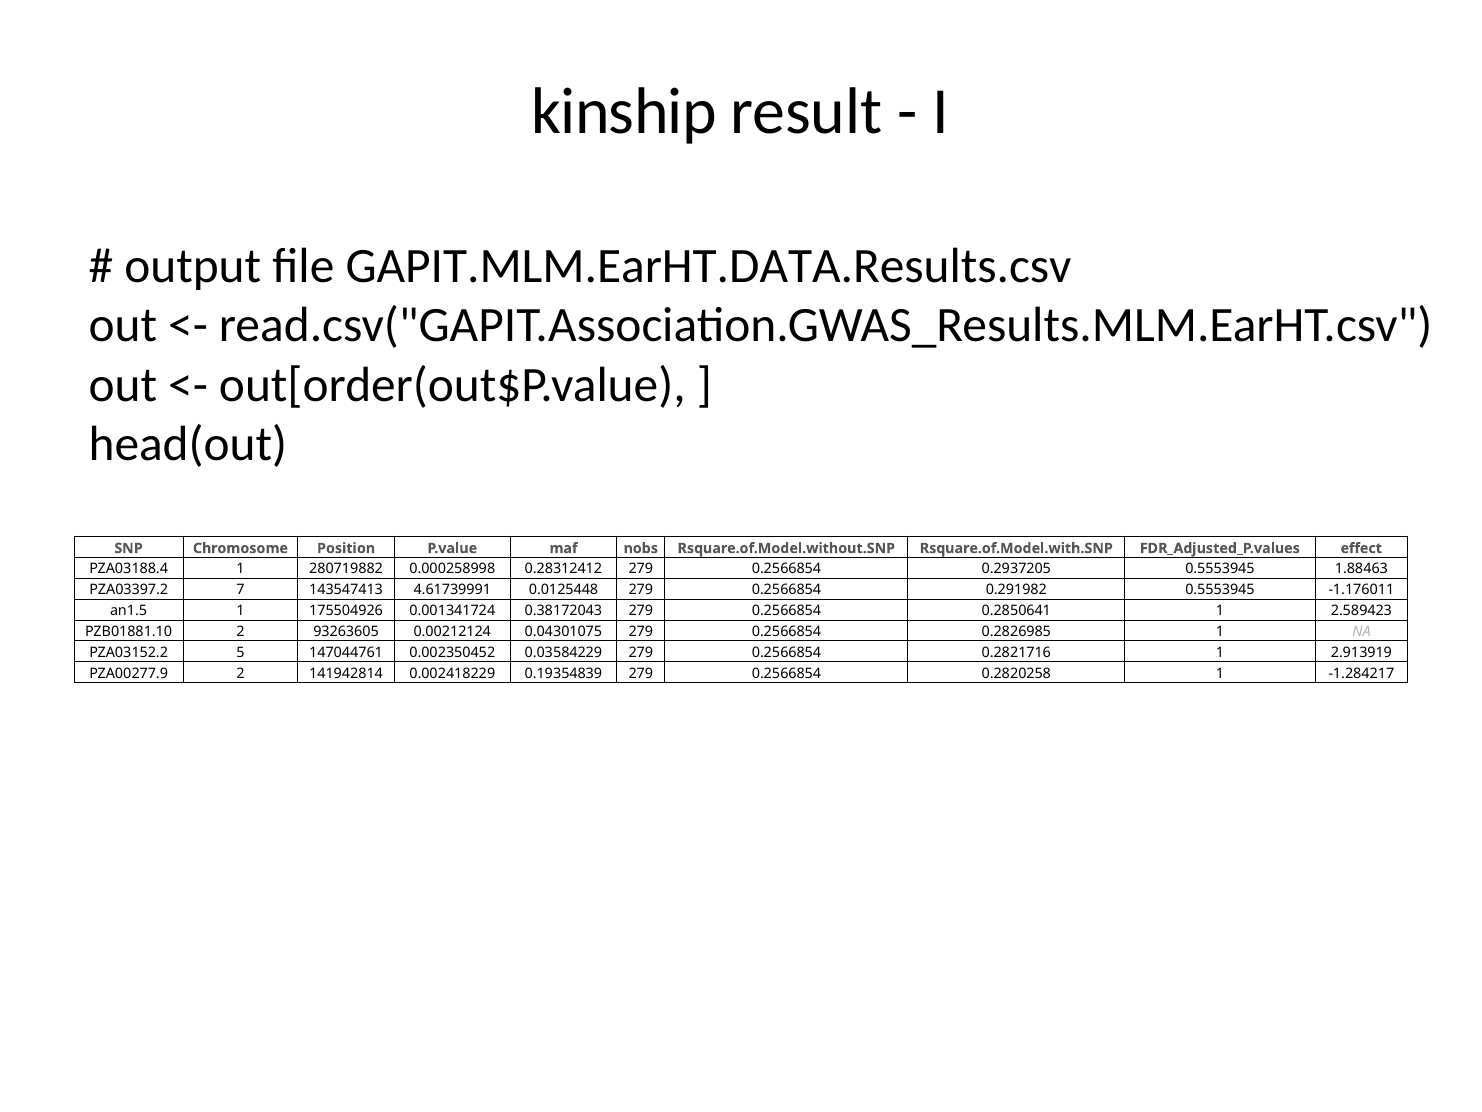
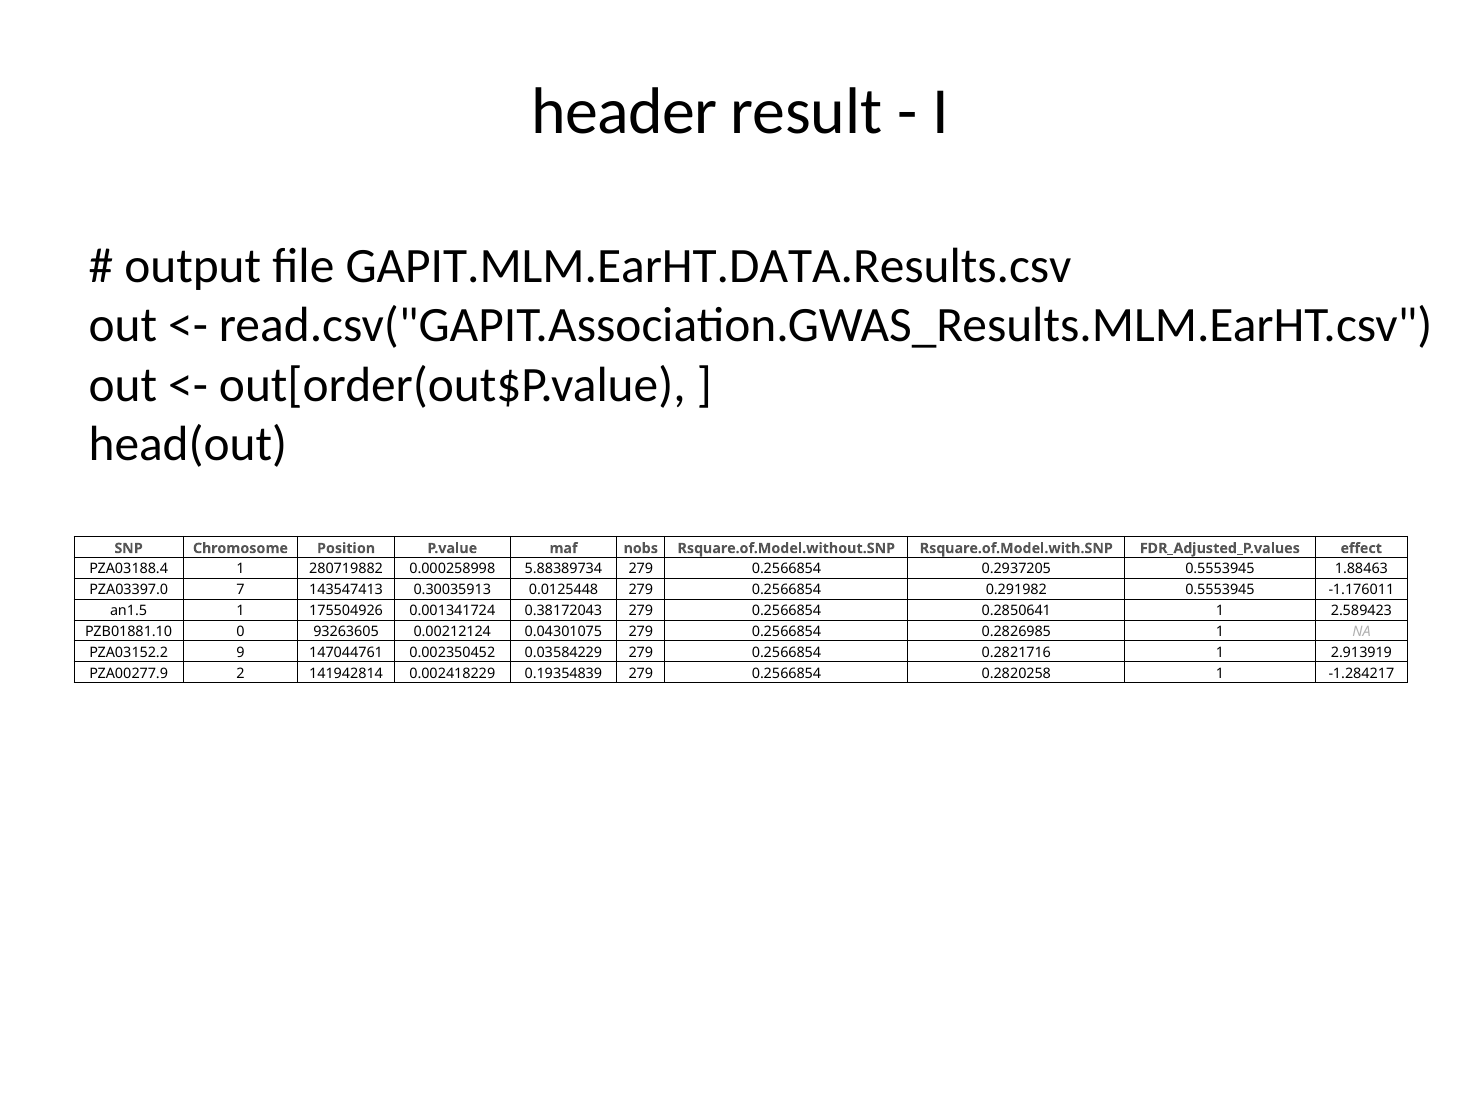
kinship: kinship -> header
0.28312412: 0.28312412 -> 5.88389734
PZA03397.2: PZA03397.2 -> PZA03397.0
4.61739991: 4.61739991 -> 0.30035913
PZB01881.10 2: 2 -> 0
5: 5 -> 9
